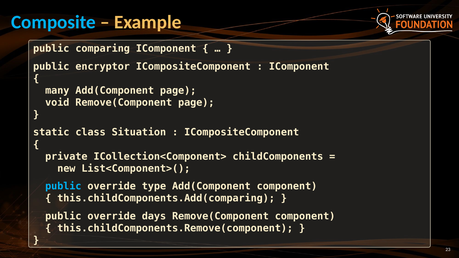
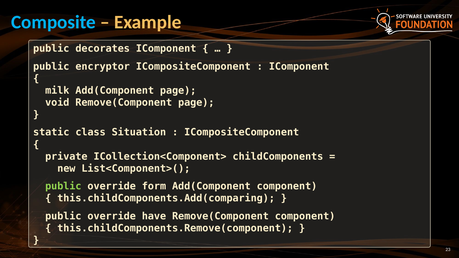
comparing: comparing -> decorates
many: many -> milk
public at (63, 186) colour: light blue -> light green
type: type -> form
days: days -> have
